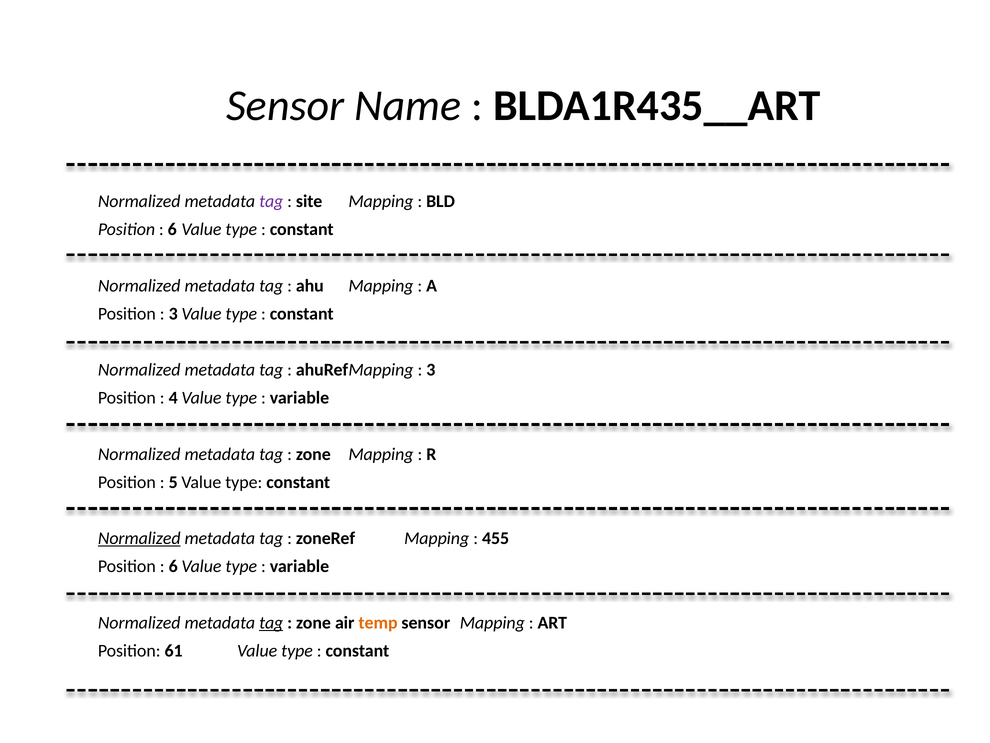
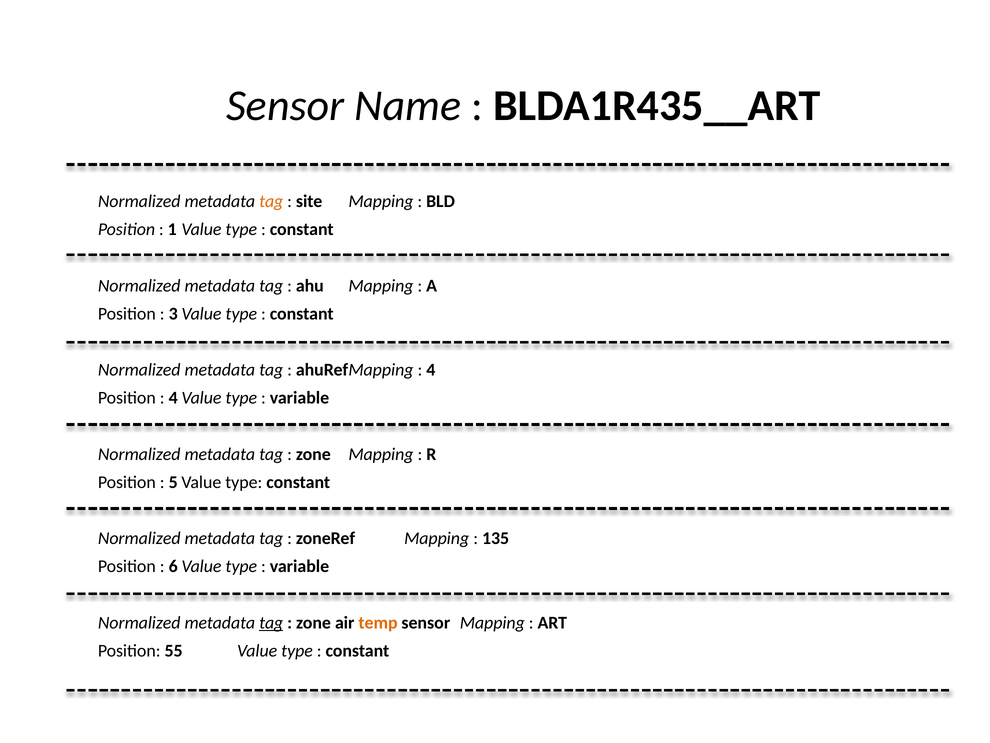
tag at (271, 201) colour: purple -> orange
6: 6 -> 1
3: 3 -> 4
Normalized at (139, 538) underline: present -> none
455: 455 -> 135
61: 61 -> 55
